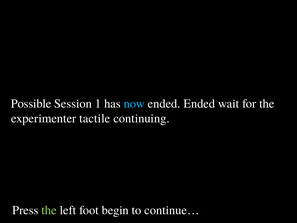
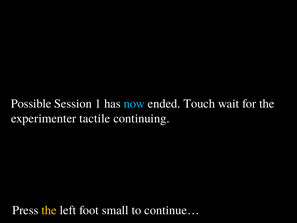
ended Ended: Ended -> Touch
the at (49, 210) colour: light green -> yellow
begin: begin -> small
